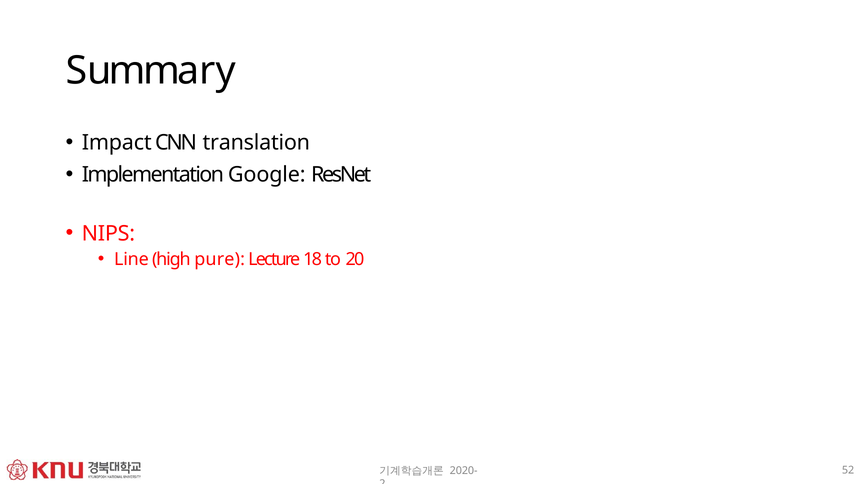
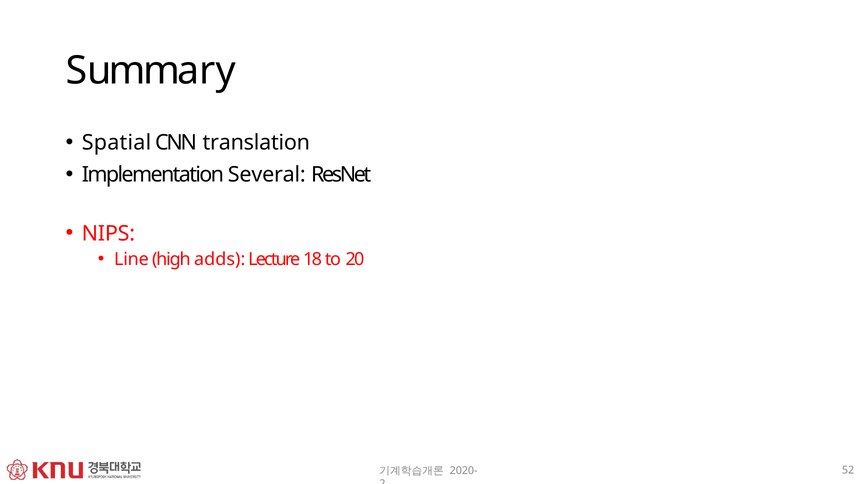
Impact: Impact -> Spatial
Google: Google -> Several
pure: pure -> adds
